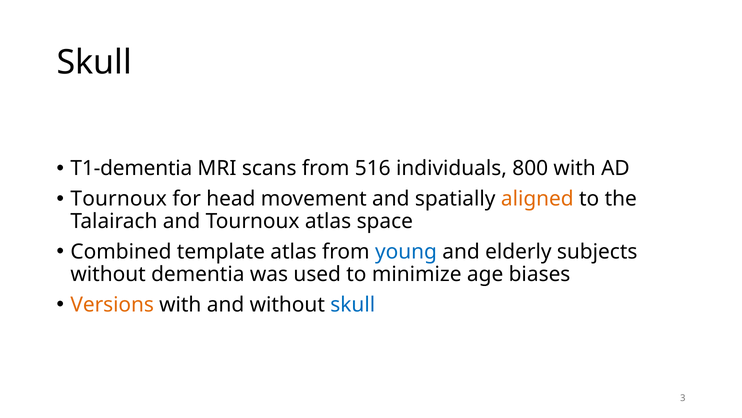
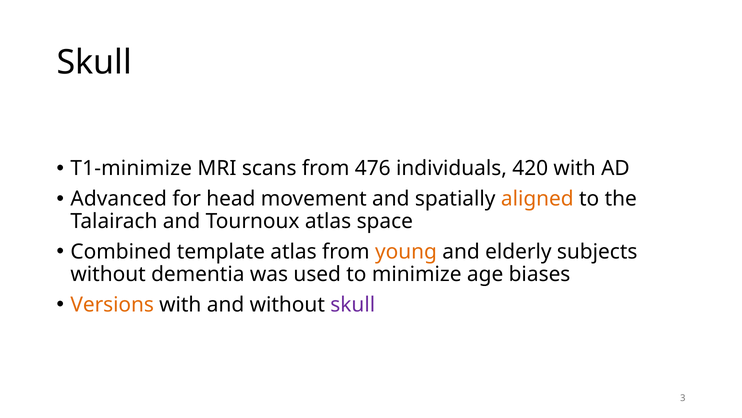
T1-dementia: T1-dementia -> T1-minimize
516: 516 -> 476
800: 800 -> 420
Tournoux at (119, 199): Tournoux -> Advanced
young colour: blue -> orange
skull at (353, 304) colour: blue -> purple
